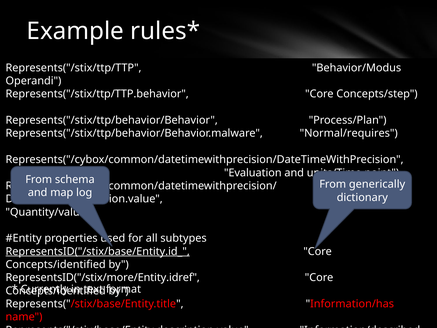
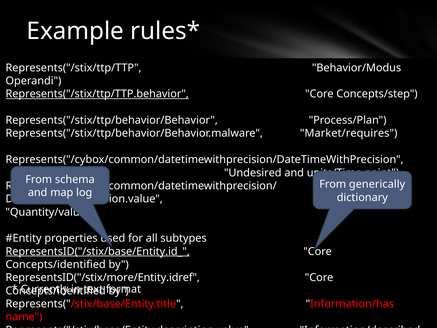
Represents("/stix/ttp/TTP.behavior underline: none -> present
Normal/requires: Normal/requires -> Market/requires
Evaluation: Evaluation -> Undesired
